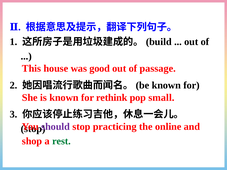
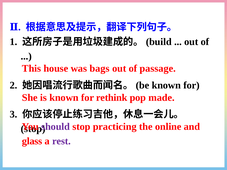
good: good -> bags
small: small -> made
shop: shop -> glass
rest colour: green -> purple
